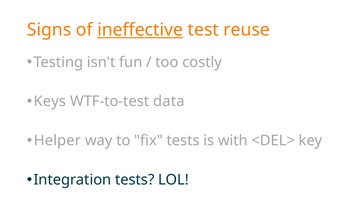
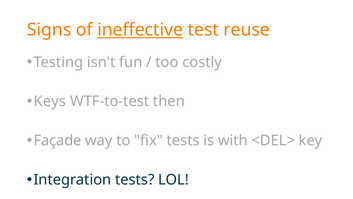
data: data -> then
Helper: Helper -> Façade
